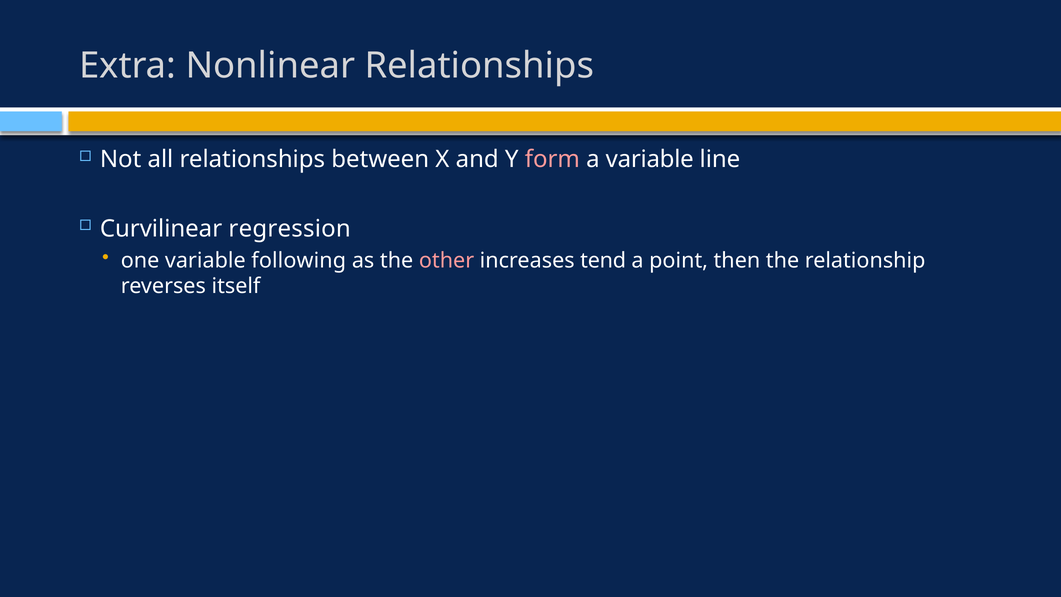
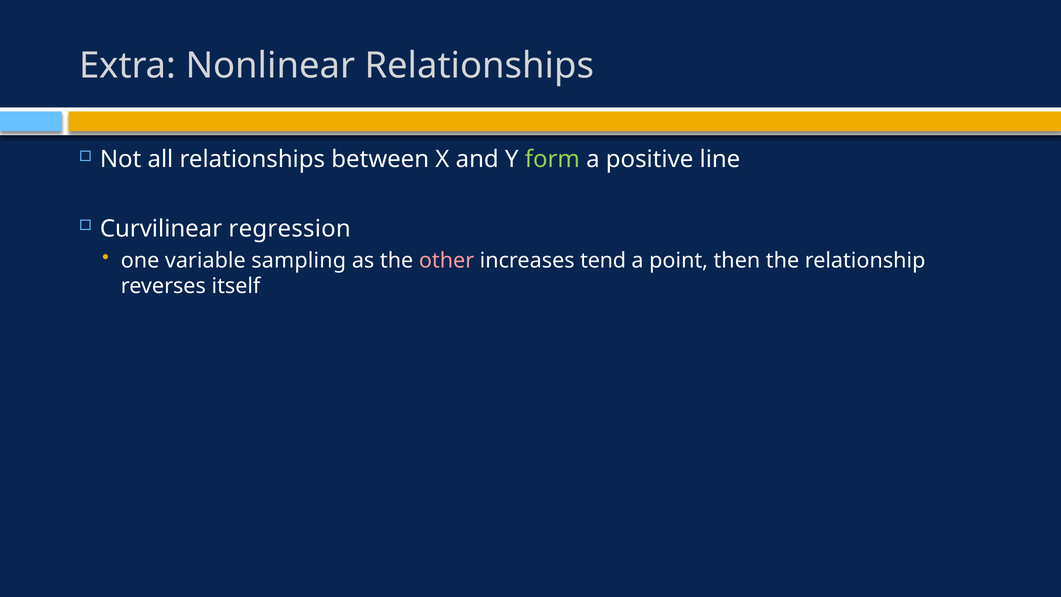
form colour: pink -> light green
a variable: variable -> positive
following: following -> sampling
